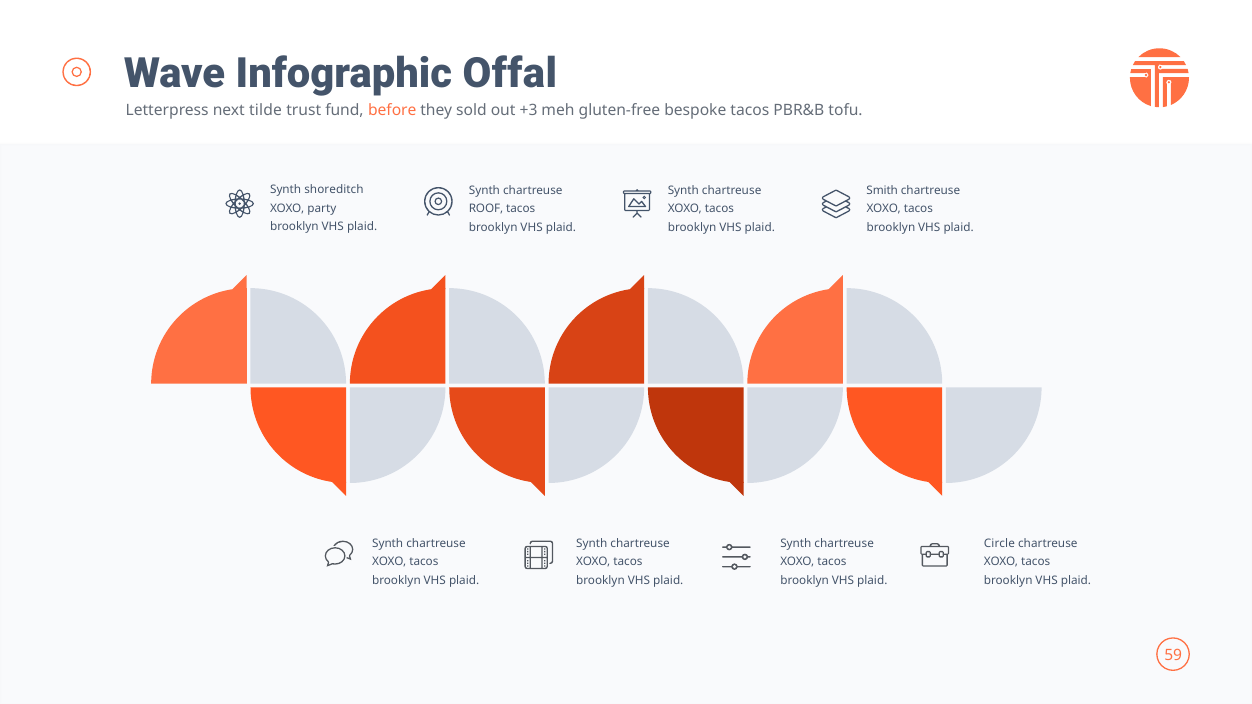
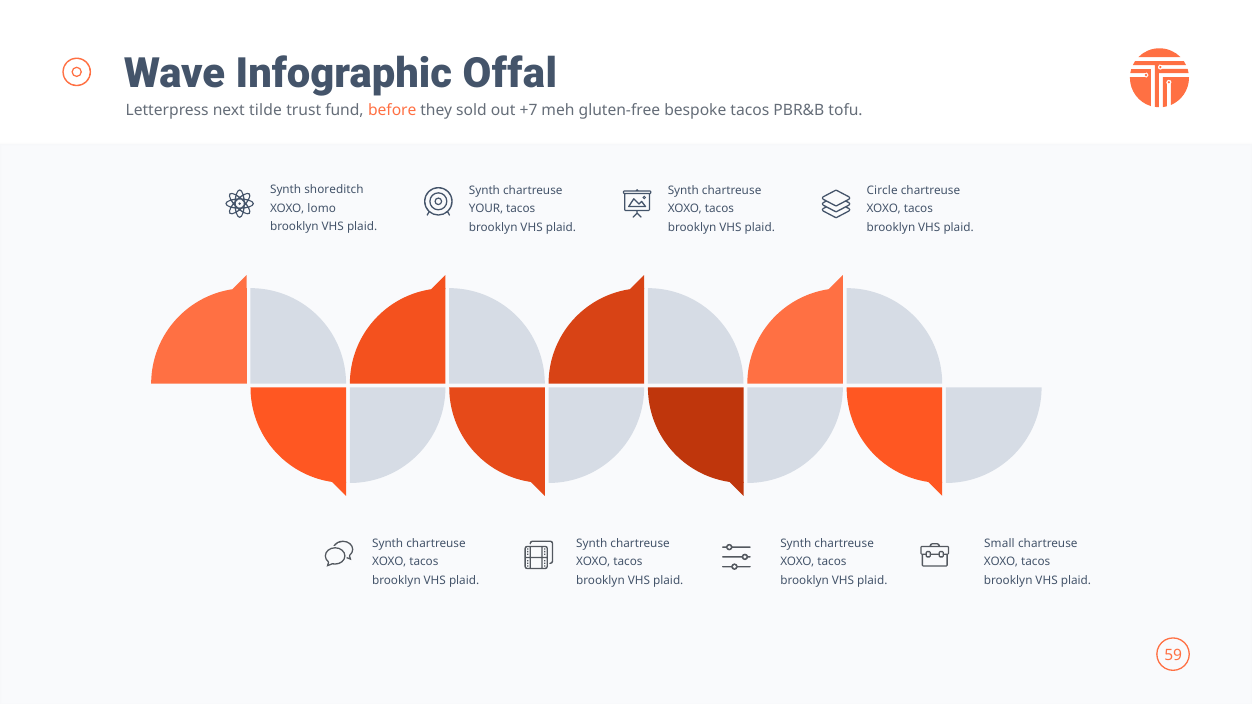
+3: +3 -> +7
Smith: Smith -> Circle
party: party -> lomo
ROOF: ROOF -> YOUR
Circle: Circle -> Small
